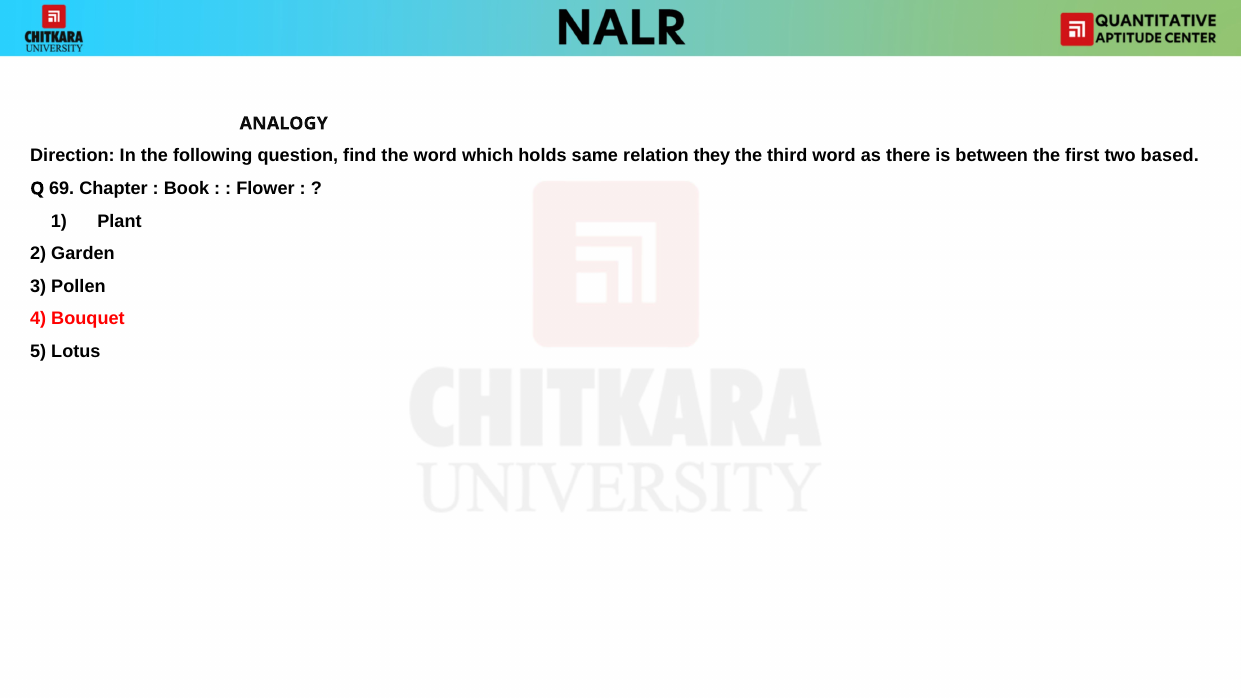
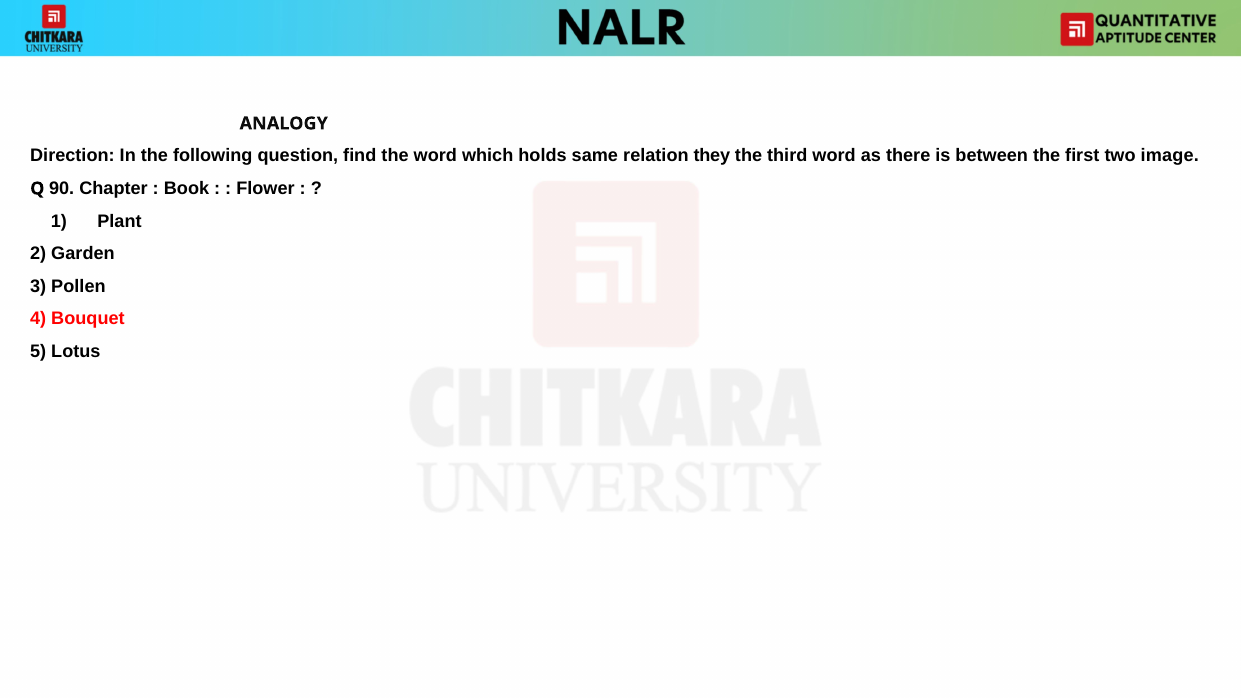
based: based -> image
69: 69 -> 90
